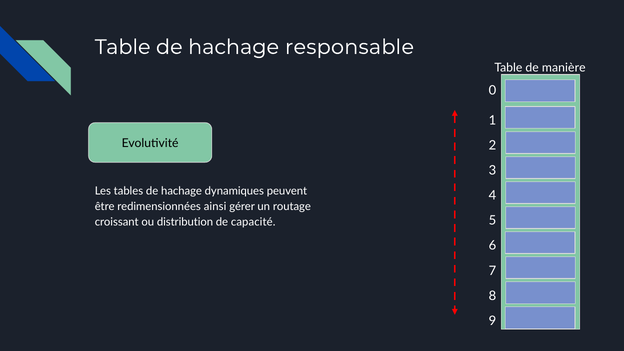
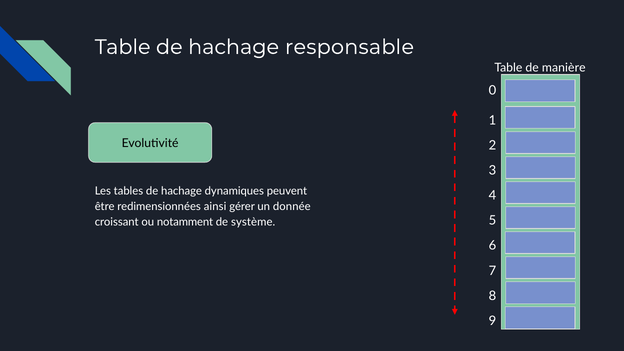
routage: routage -> donnée
distribution: distribution -> notamment
capacité: capacité -> système
